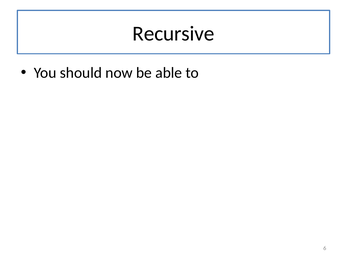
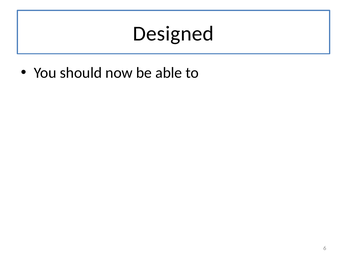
Recursive: Recursive -> Designed
